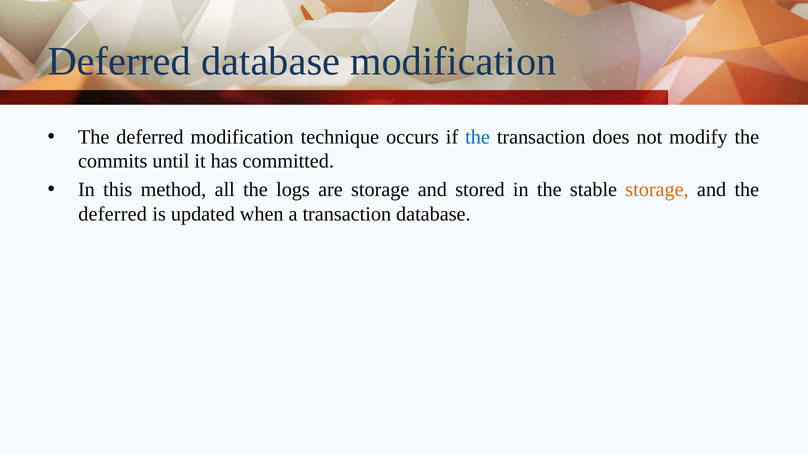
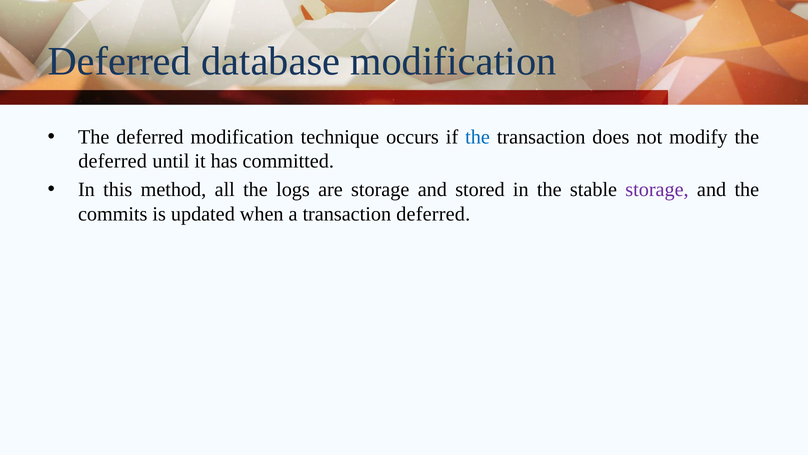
commits at (113, 161): commits -> deferred
storage at (657, 189) colour: orange -> purple
deferred at (113, 214): deferred -> commits
transaction database: database -> deferred
